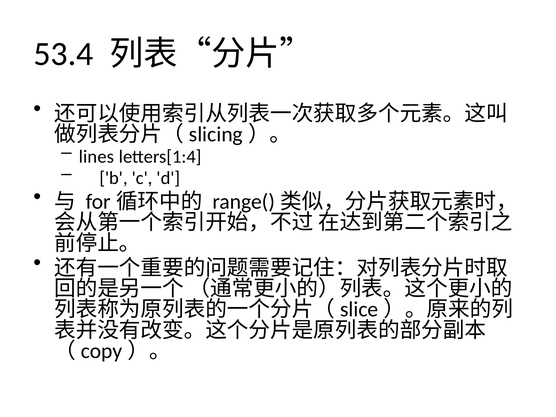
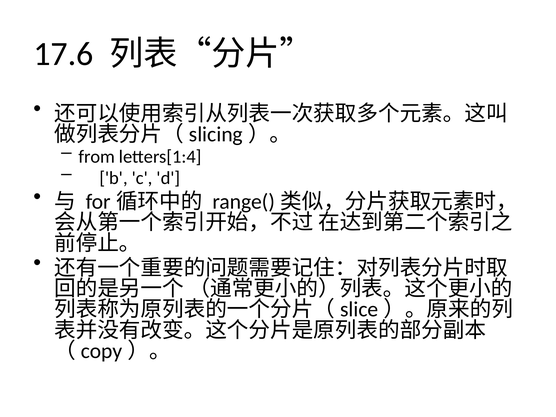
53.4: 53.4 -> 17.6
lines: lines -> from
